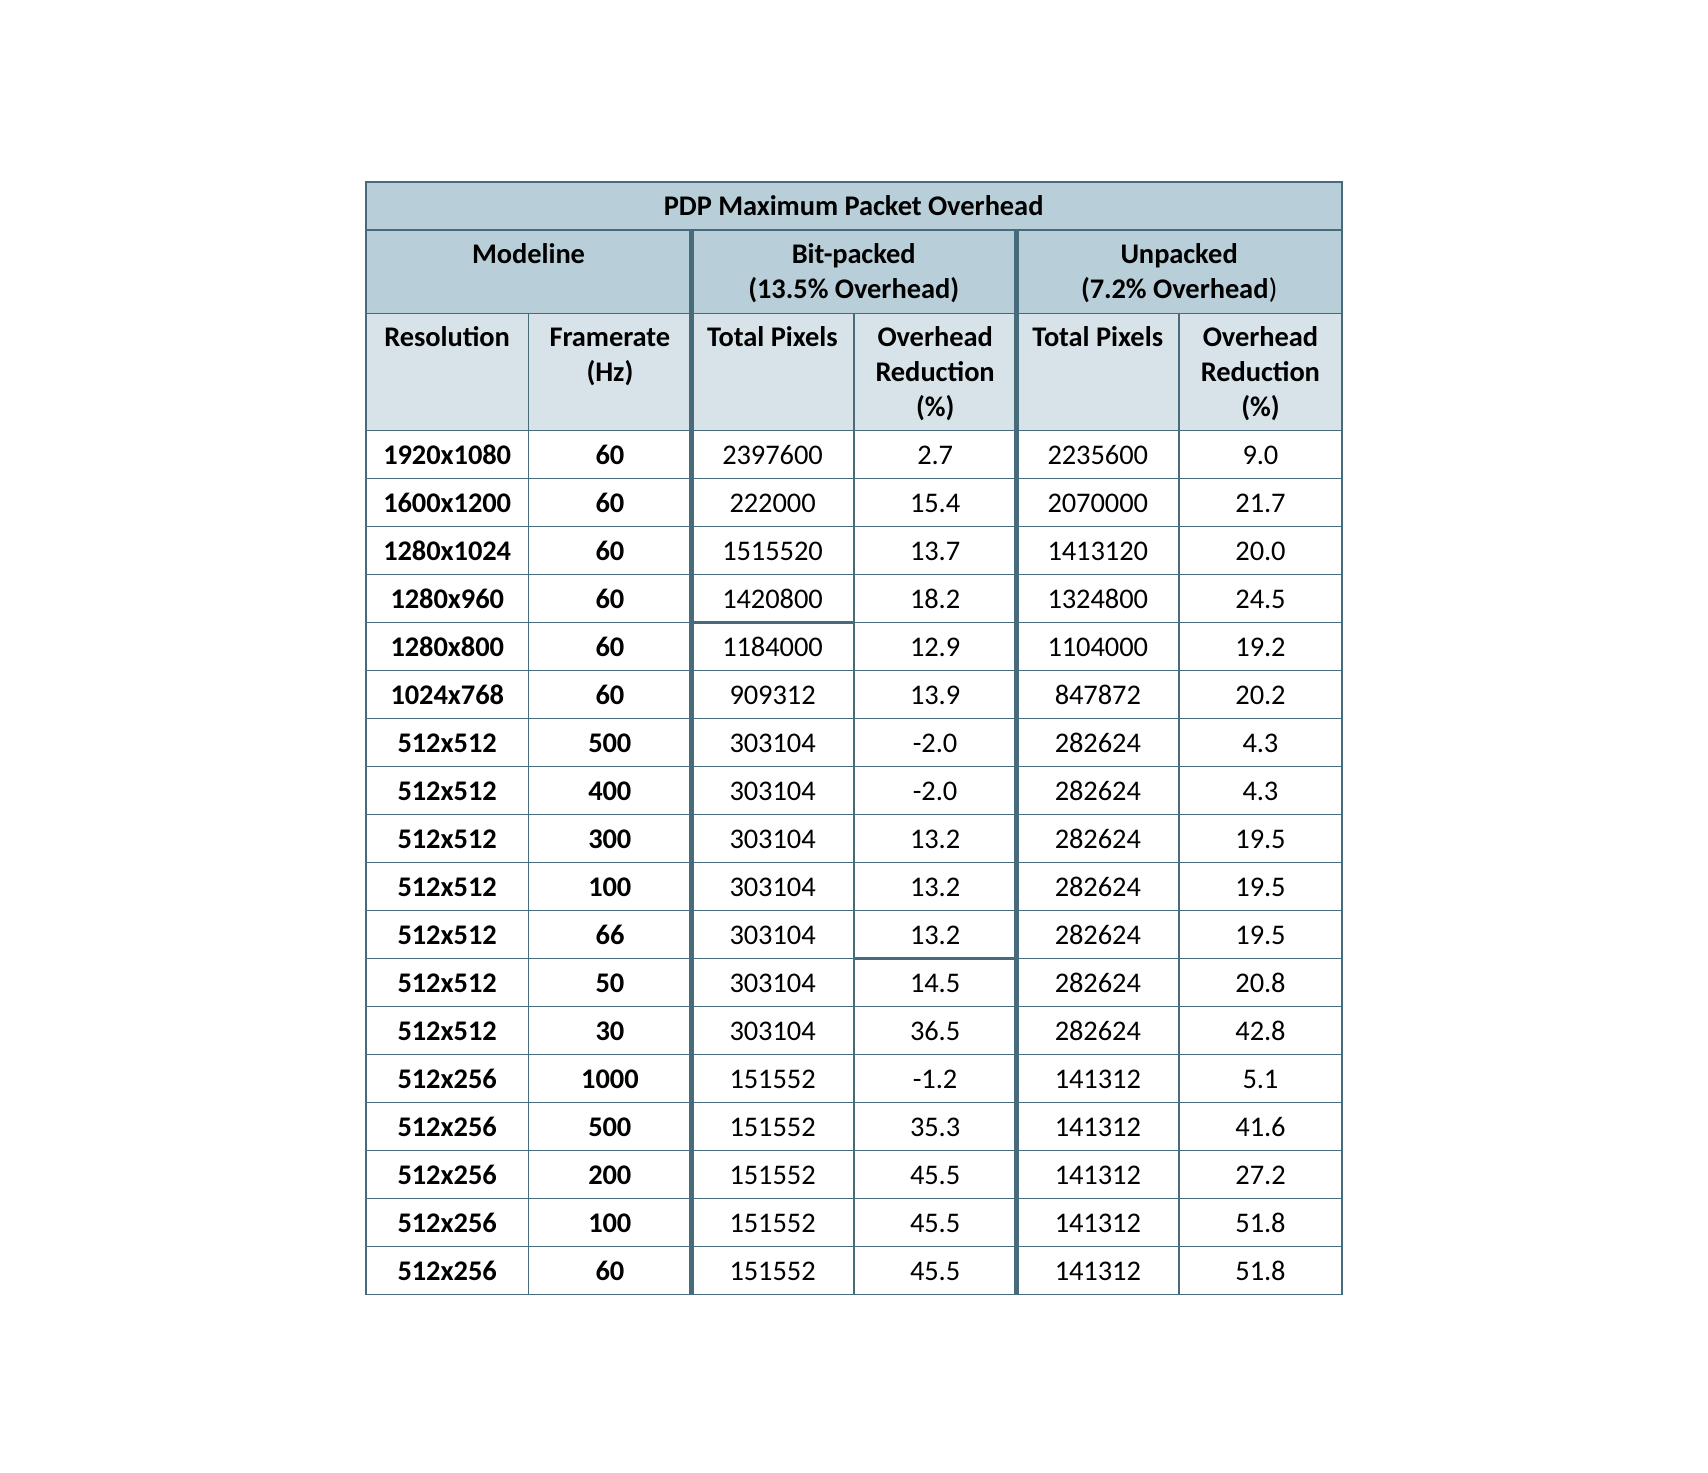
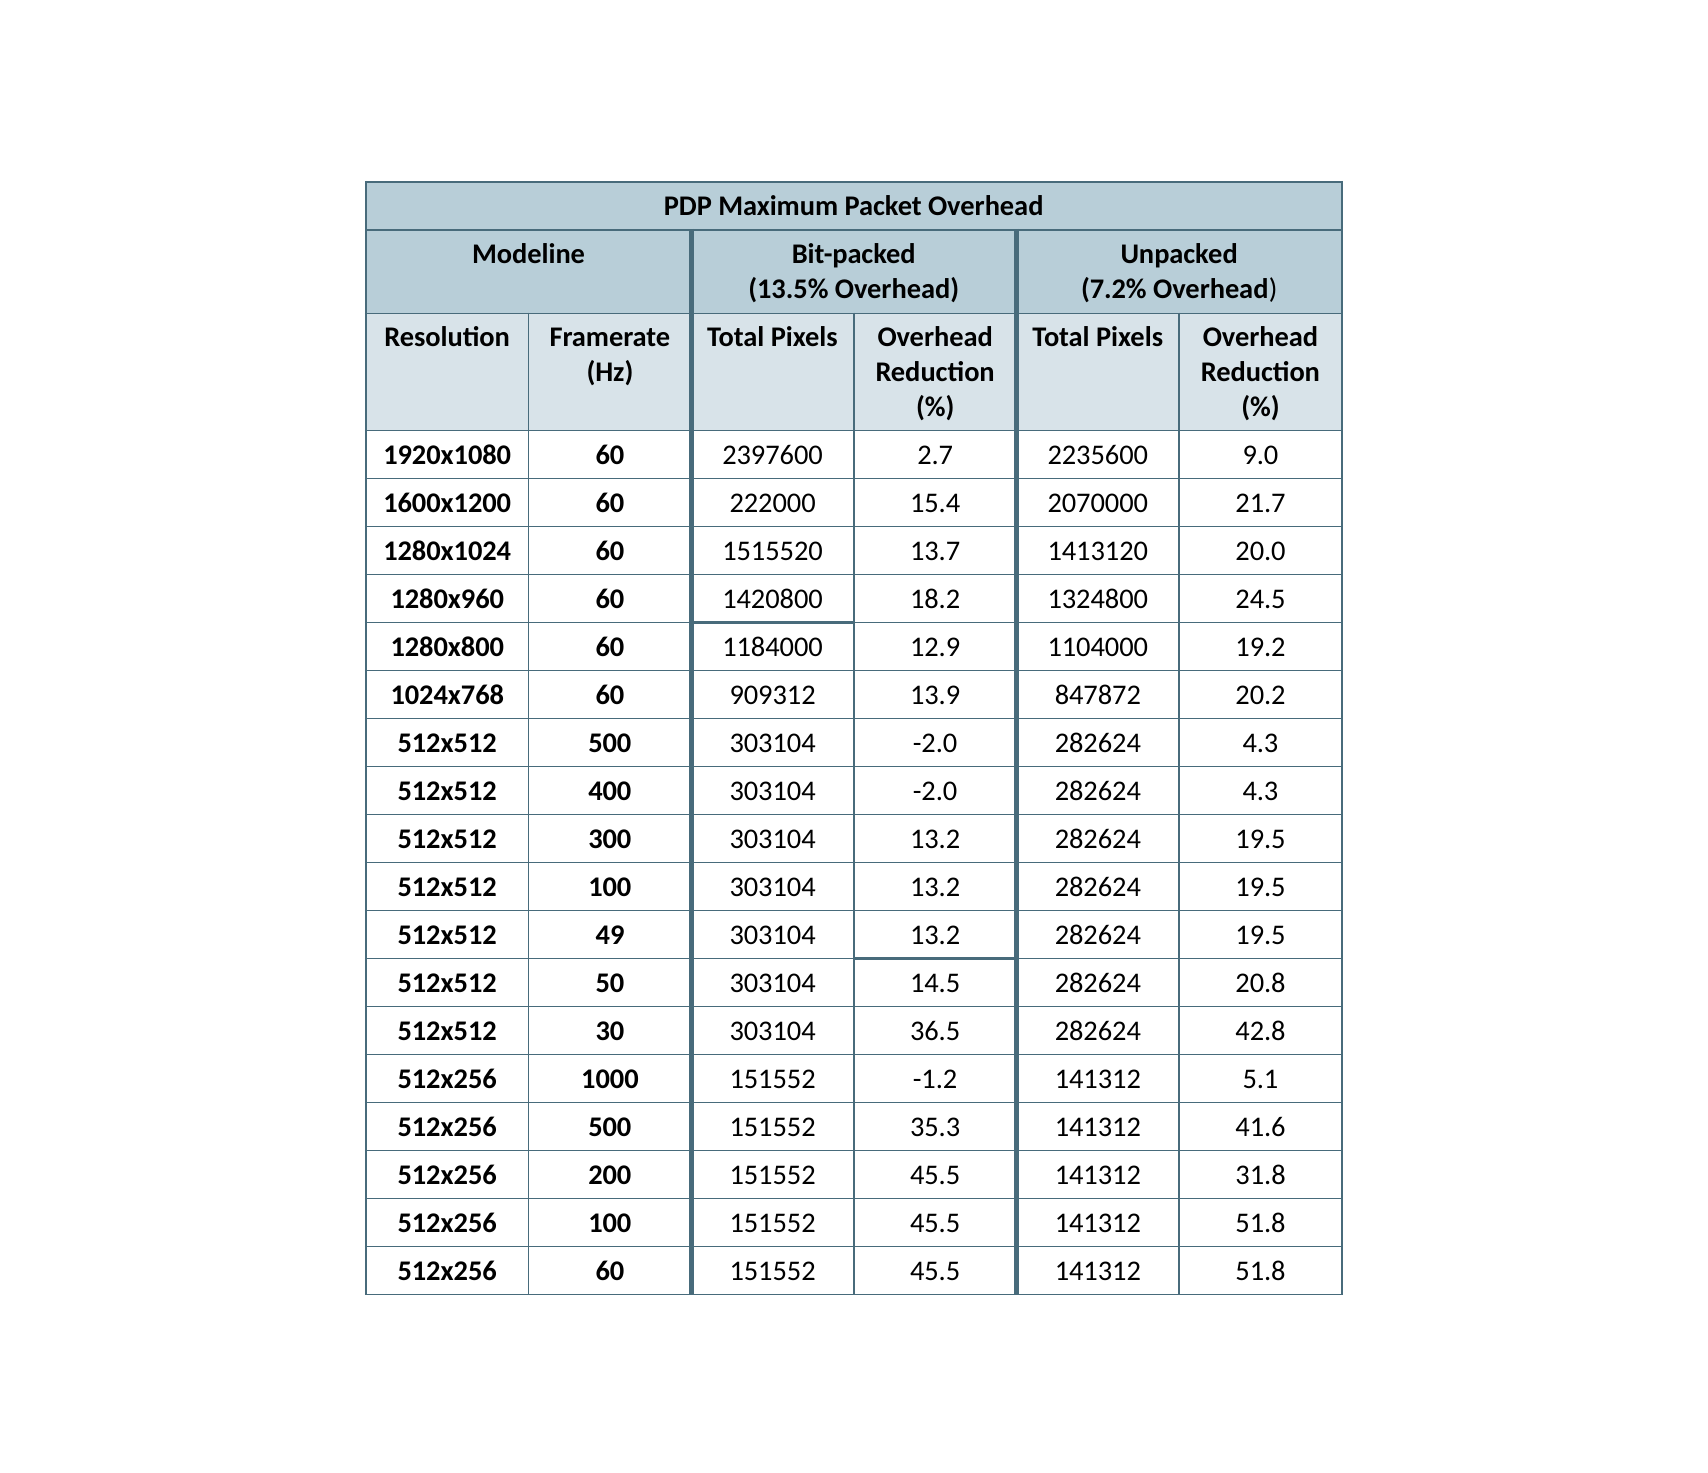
66: 66 -> 49
27.2: 27.2 -> 31.8
